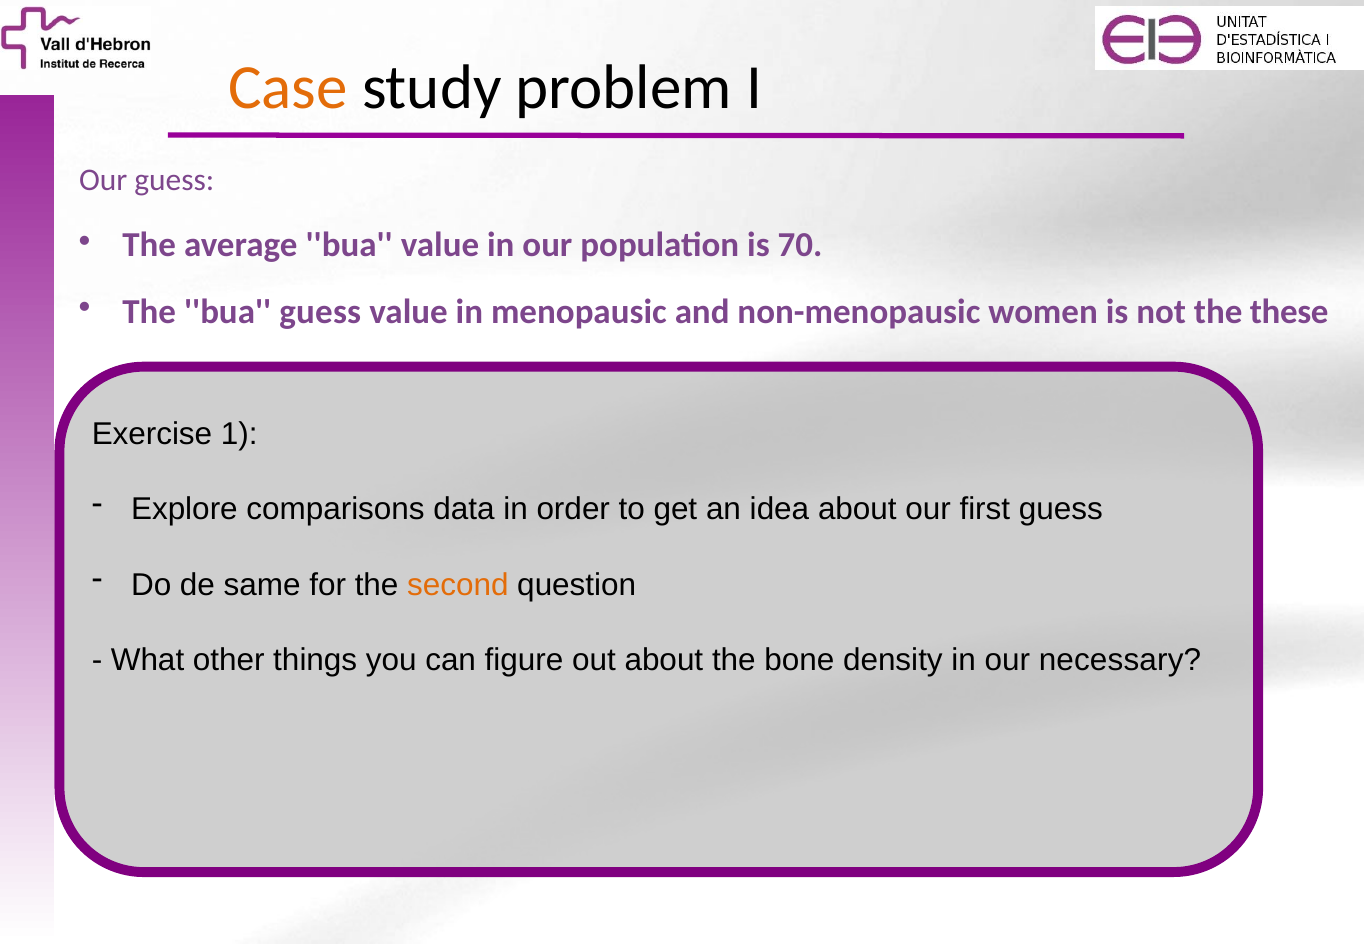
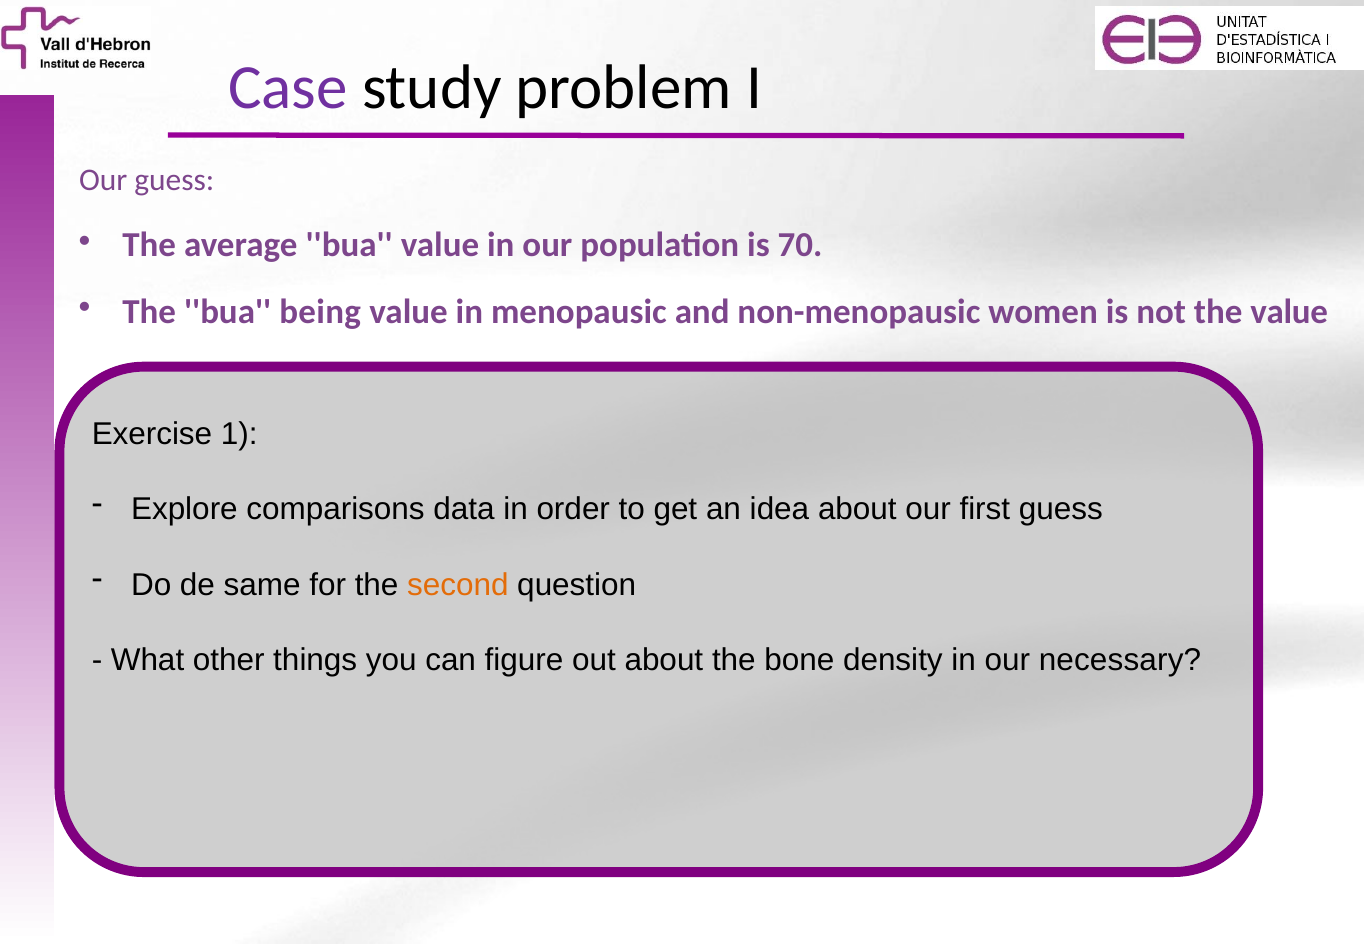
Case colour: orange -> purple
bua guess: guess -> being
the these: these -> value
